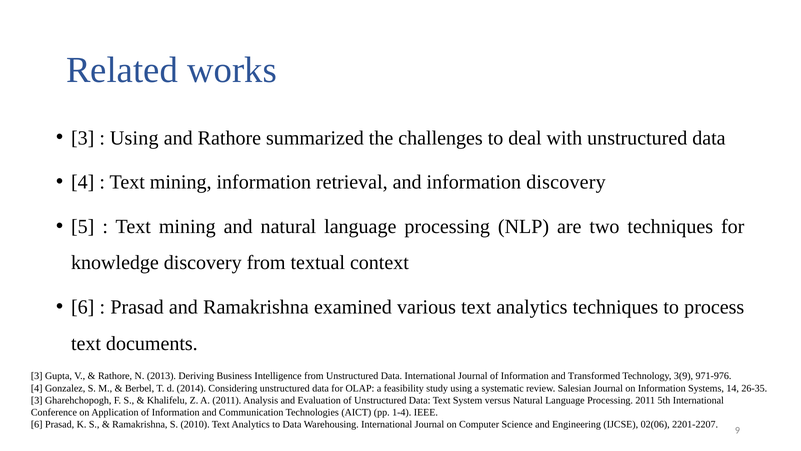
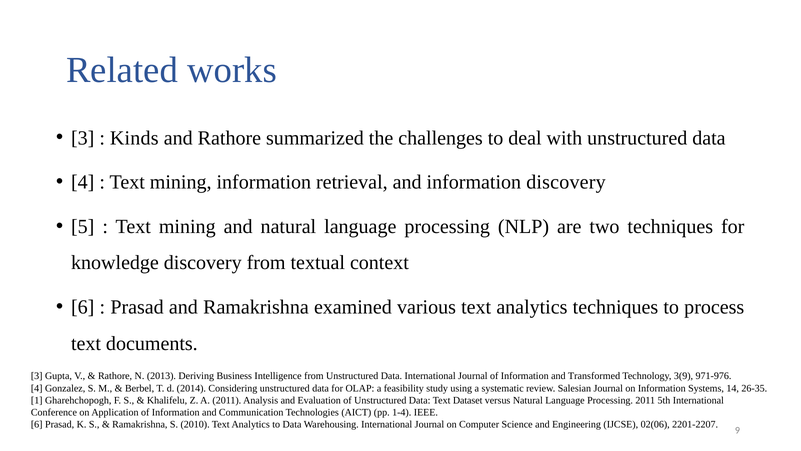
Using at (134, 138): Using -> Kinds
3 at (37, 400): 3 -> 1
System: System -> Dataset
